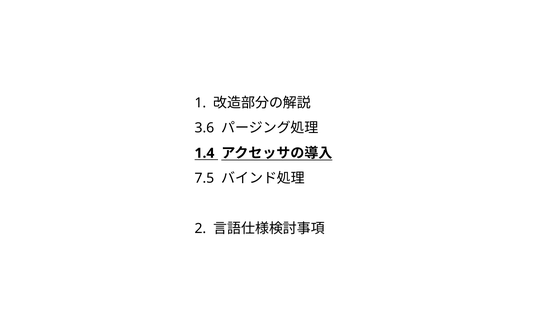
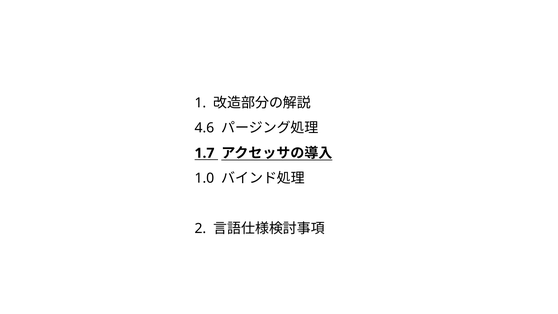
3.6: 3.6 -> 4.6
1.4: 1.4 -> 1.7
7.5: 7.5 -> 1.0
